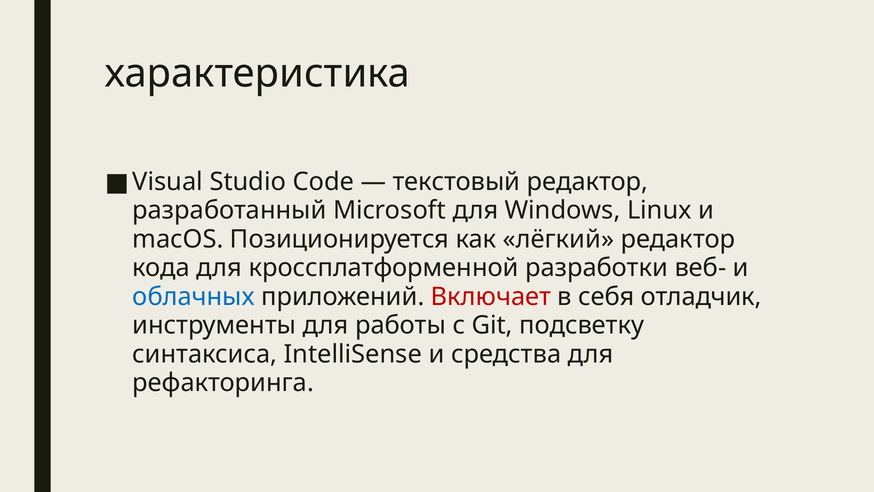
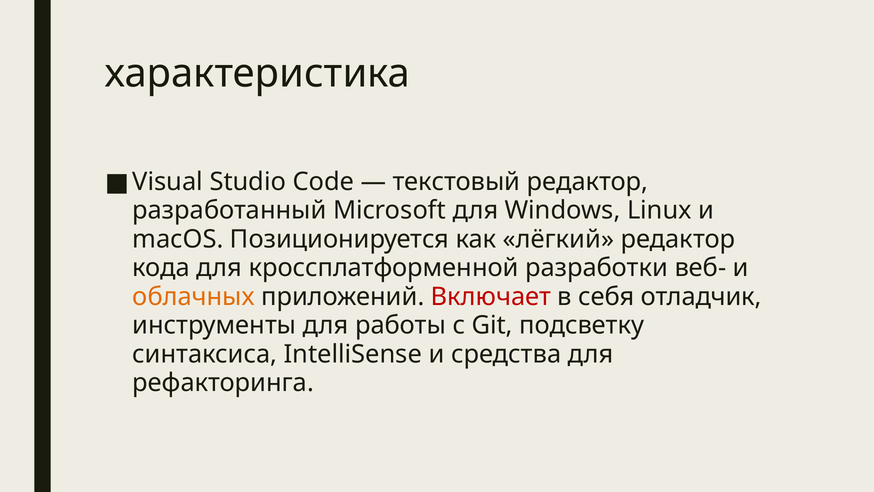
облачных colour: blue -> orange
